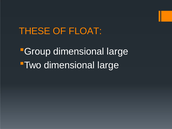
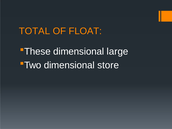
THESE: THESE -> TOTAL
Group: Group -> These
Two dimensional large: large -> store
